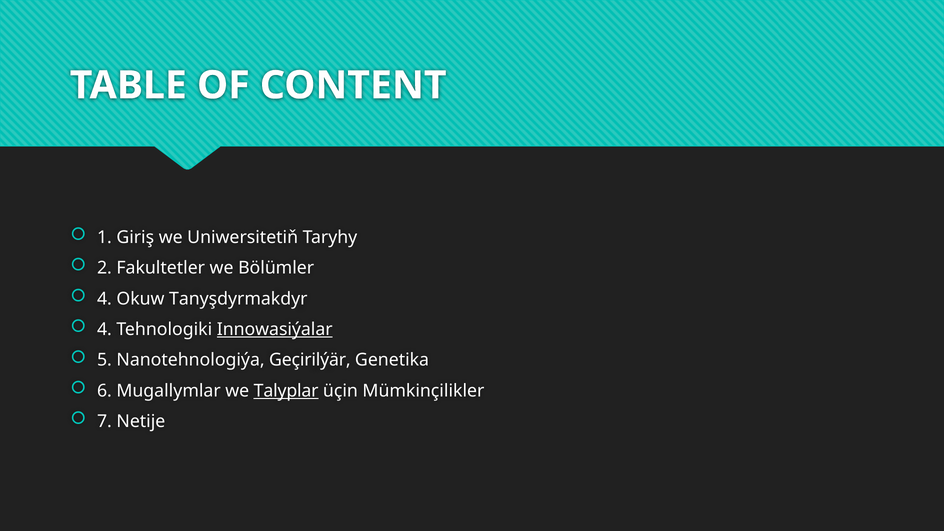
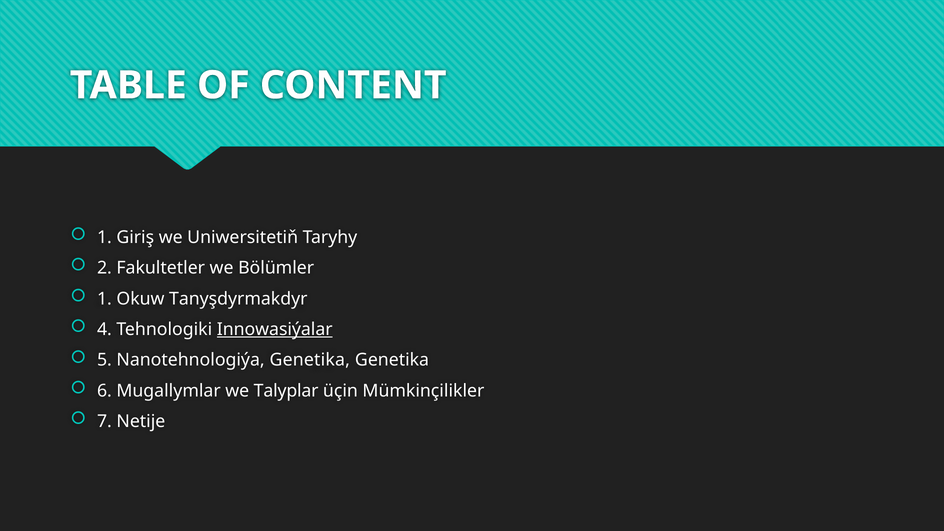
4 at (104, 299): 4 -> 1
Nanotehnologiýa Geçirilýär: Geçirilýär -> Genetika
Talyplar underline: present -> none
